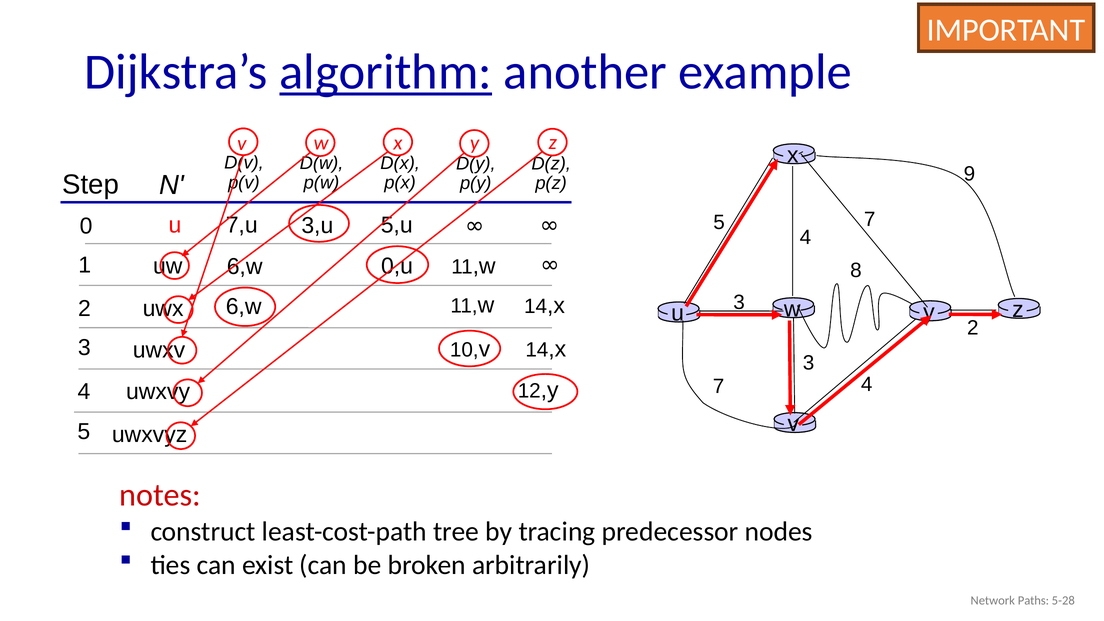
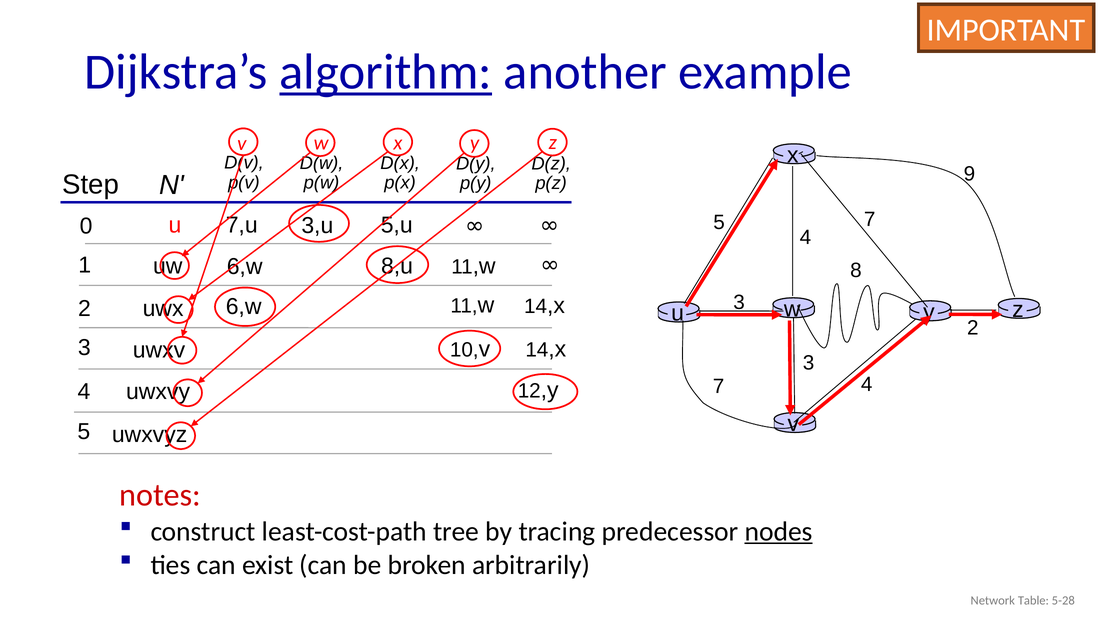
0,u: 0,u -> 8,u
nodes underline: none -> present
Paths: Paths -> Table
